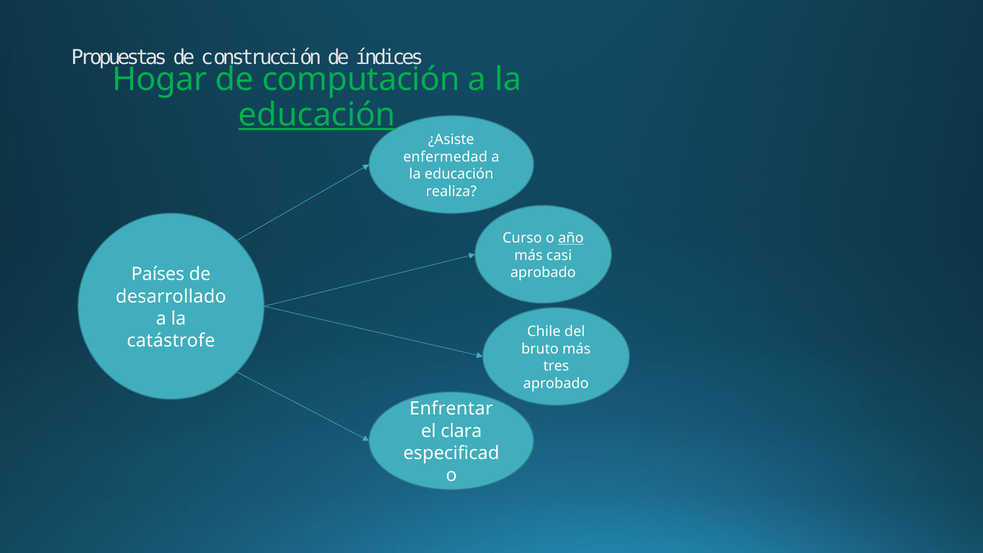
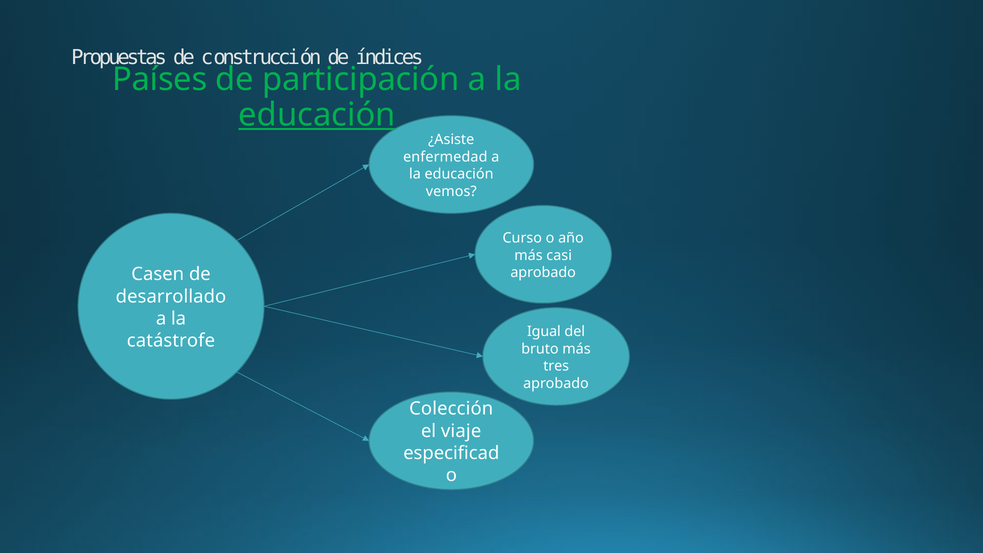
Hogar: Hogar -> Países
computación: computación -> participación
realiza: realiza -> vemos
año underline: present -> none
Países: Países -> Casen
Chile: Chile -> Igual
Enfrentar: Enfrentar -> Colección
clara: clara -> viaje
